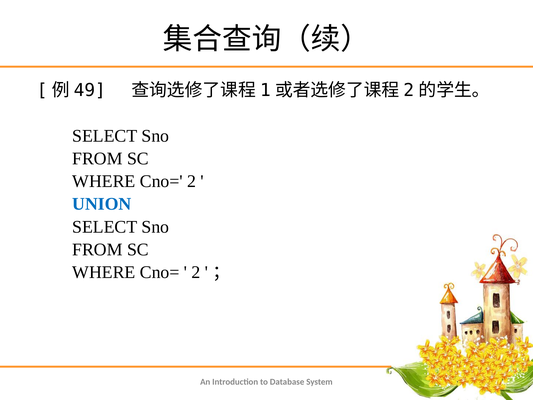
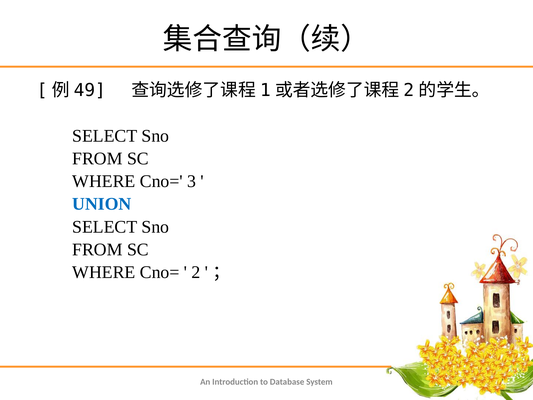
Cno= 2: 2 -> 3
